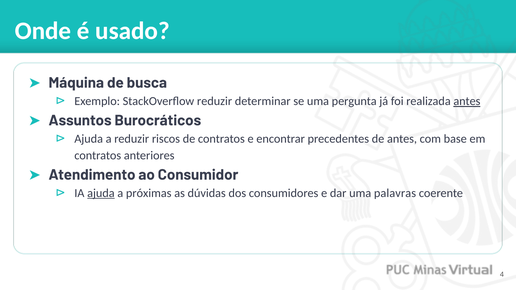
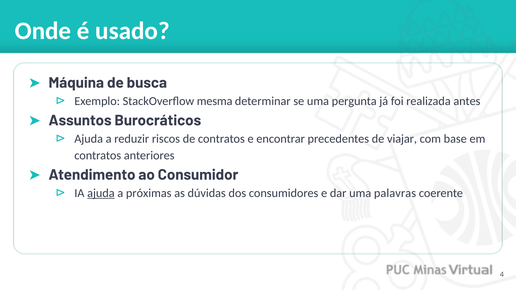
StackOverflow reduzir: reduzir -> mesma
antes at (467, 101) underline: present -> none
de antes: antes -> viajar
